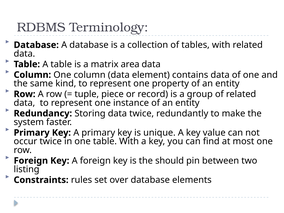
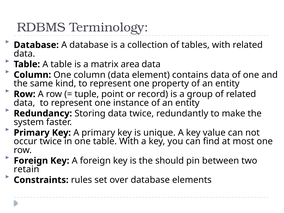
piece: piece -> point
listing: listing -> retain
